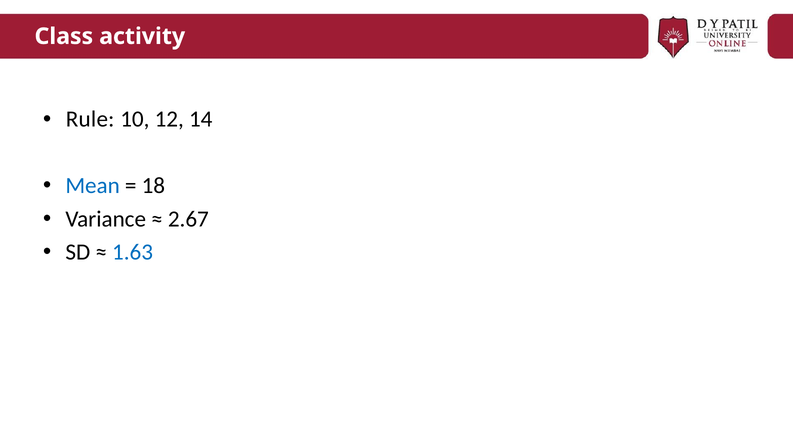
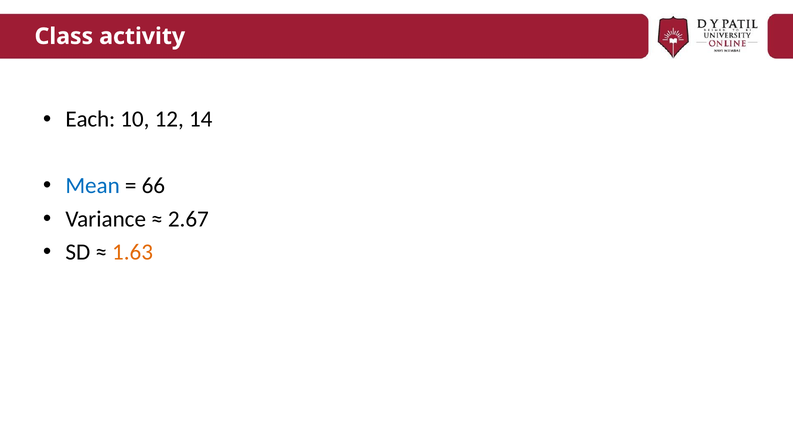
Rule: Rule -> Each
18: 18 -> 66
1.63 colour: blue -> orange
